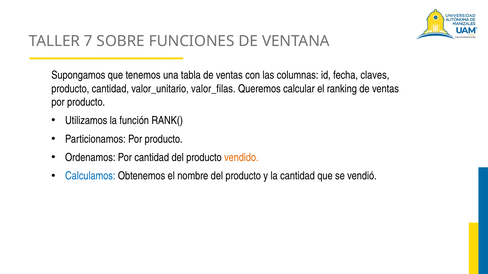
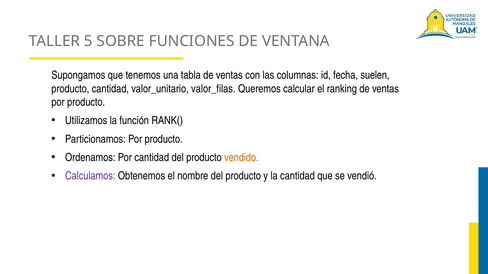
7: 7 -> 5
claves: claves -> suelen
Calculamos colour: blue -> purple
